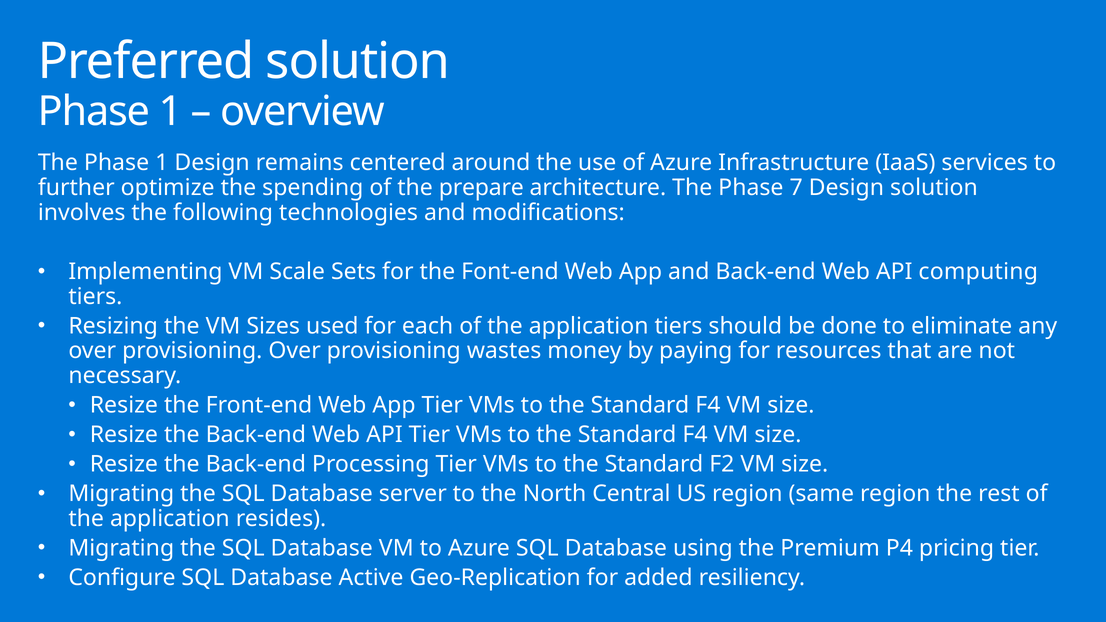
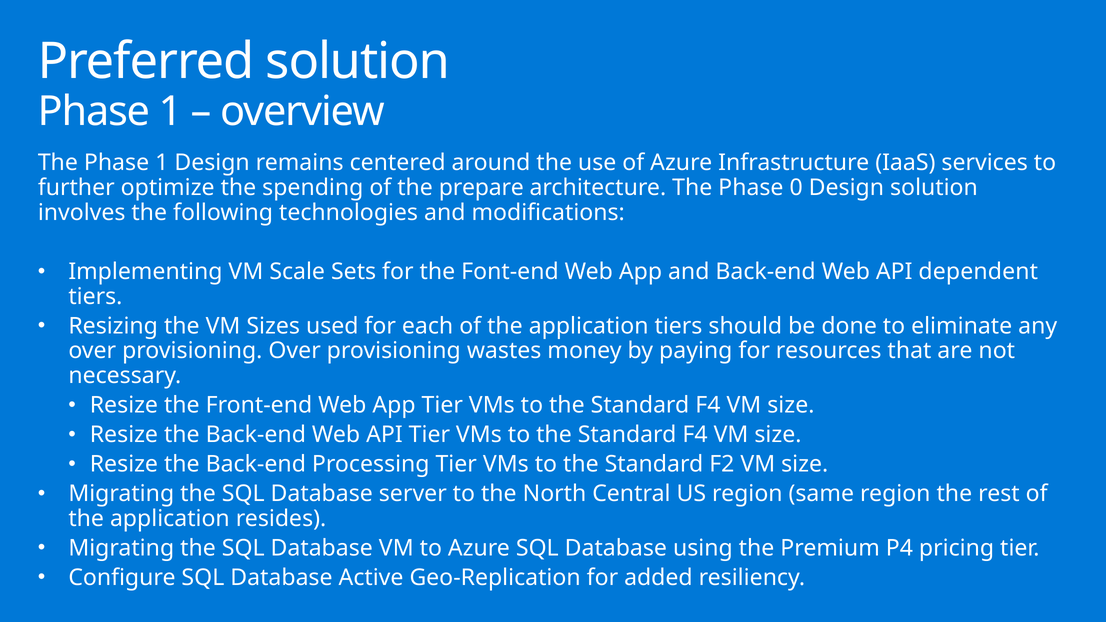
7: 7 -> 0
computing: computing -> dependent
